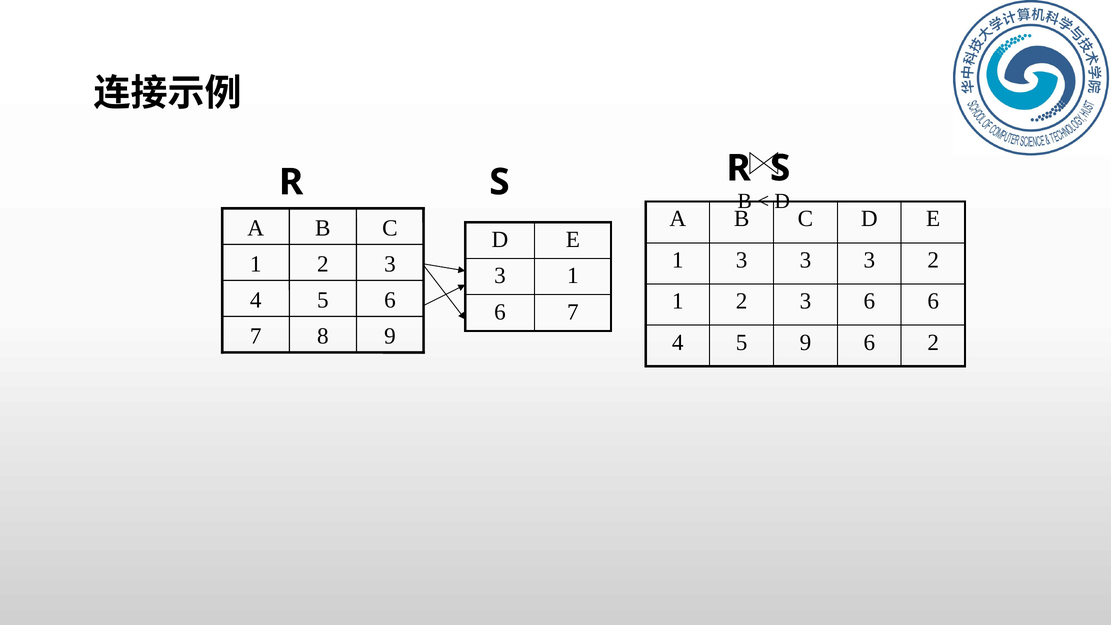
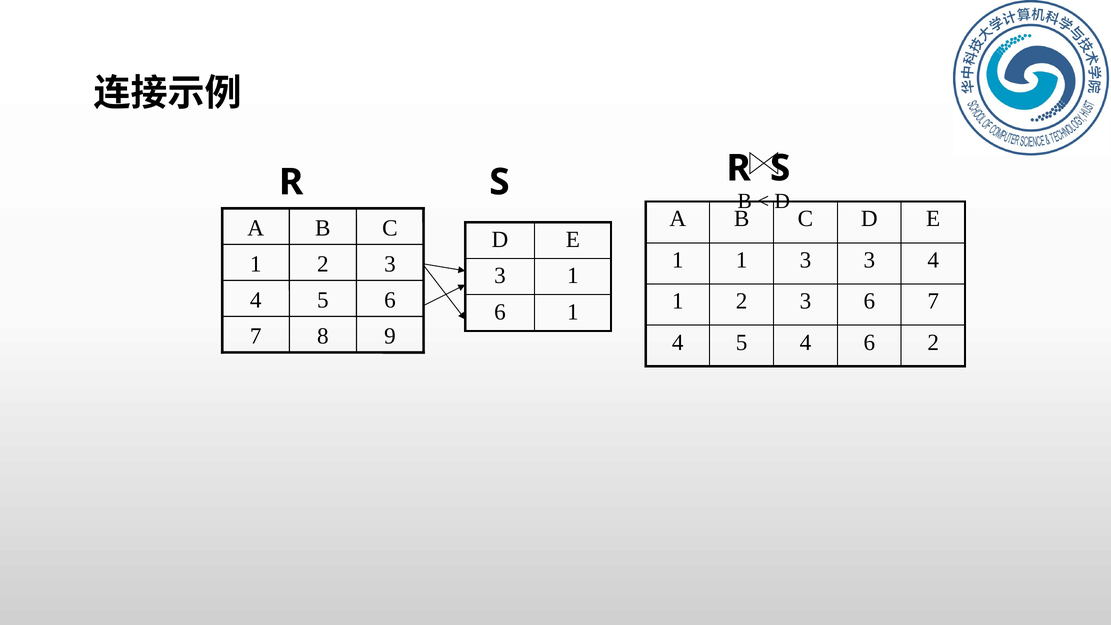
1 3: 3 -> 1
3 3 2: 2 -> 4
6 6: 6 -> 7
6 7: 7 -> 1
4 5 9: 9 -> 4
